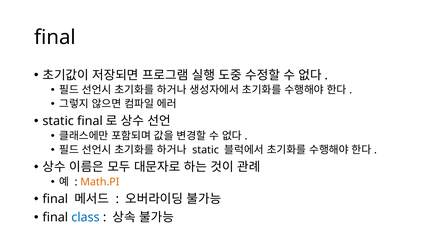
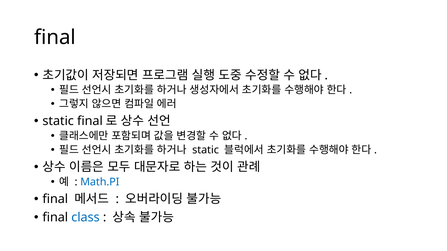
Math.PI colour: orange -> blue
